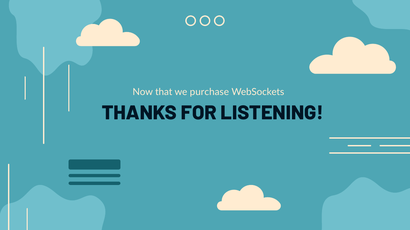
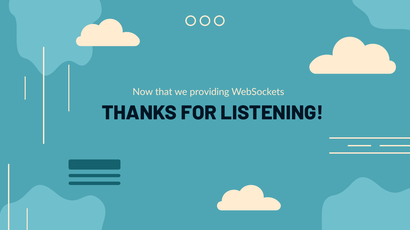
purchase: purchase -> providing
